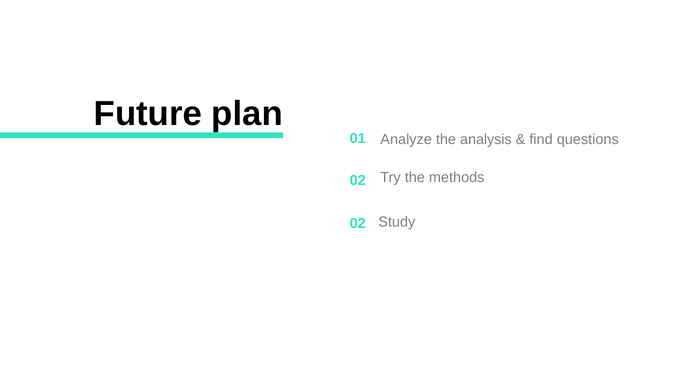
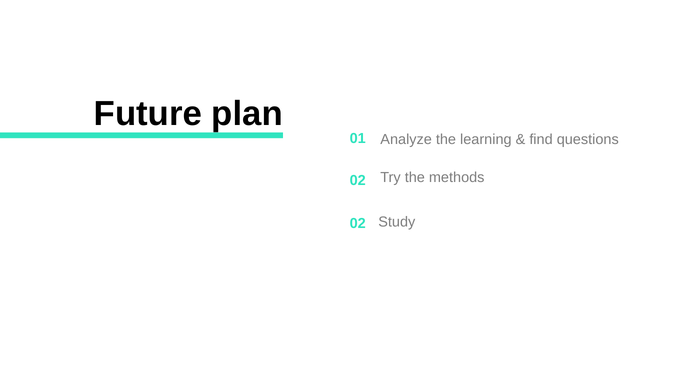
analysis: analysis -> learning
